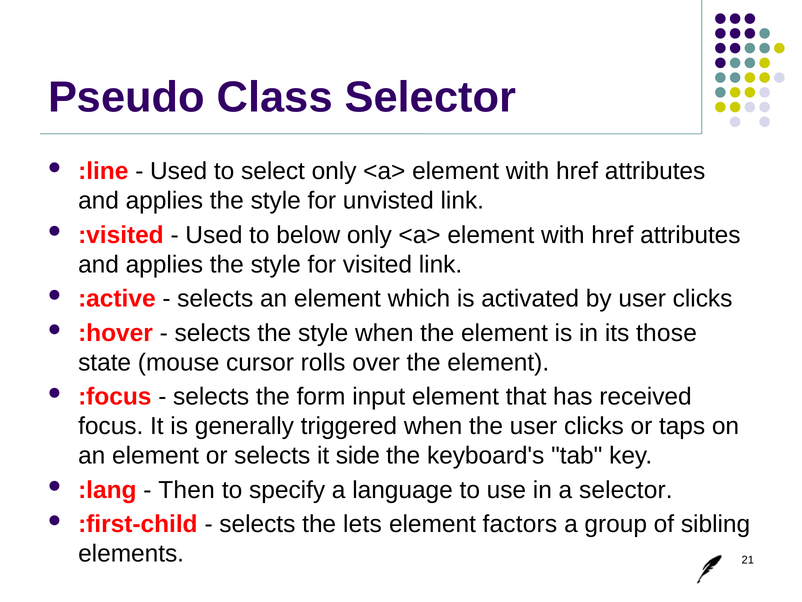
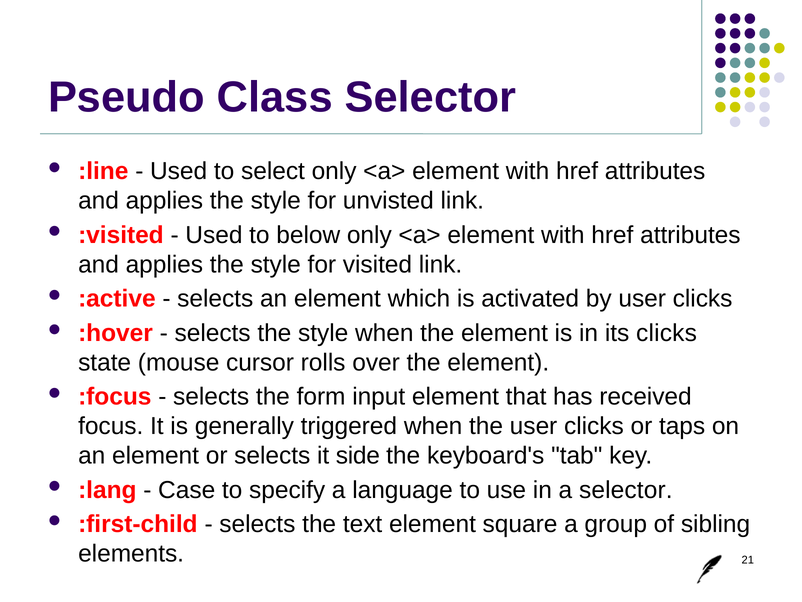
its those: those -> clicks
Then: Then -> Case
lets: lets -> text
factors: factors -> square
